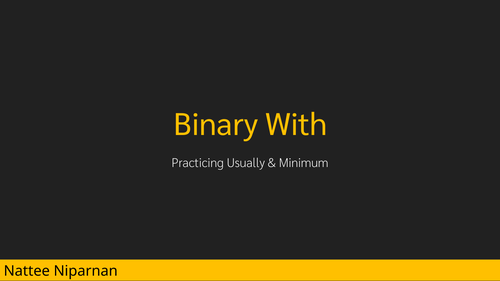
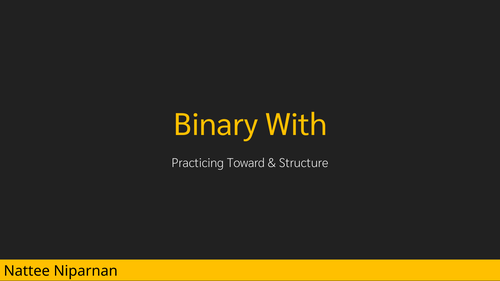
Usually: Usually -> Toward
Minimum: Minimum -> Structure
